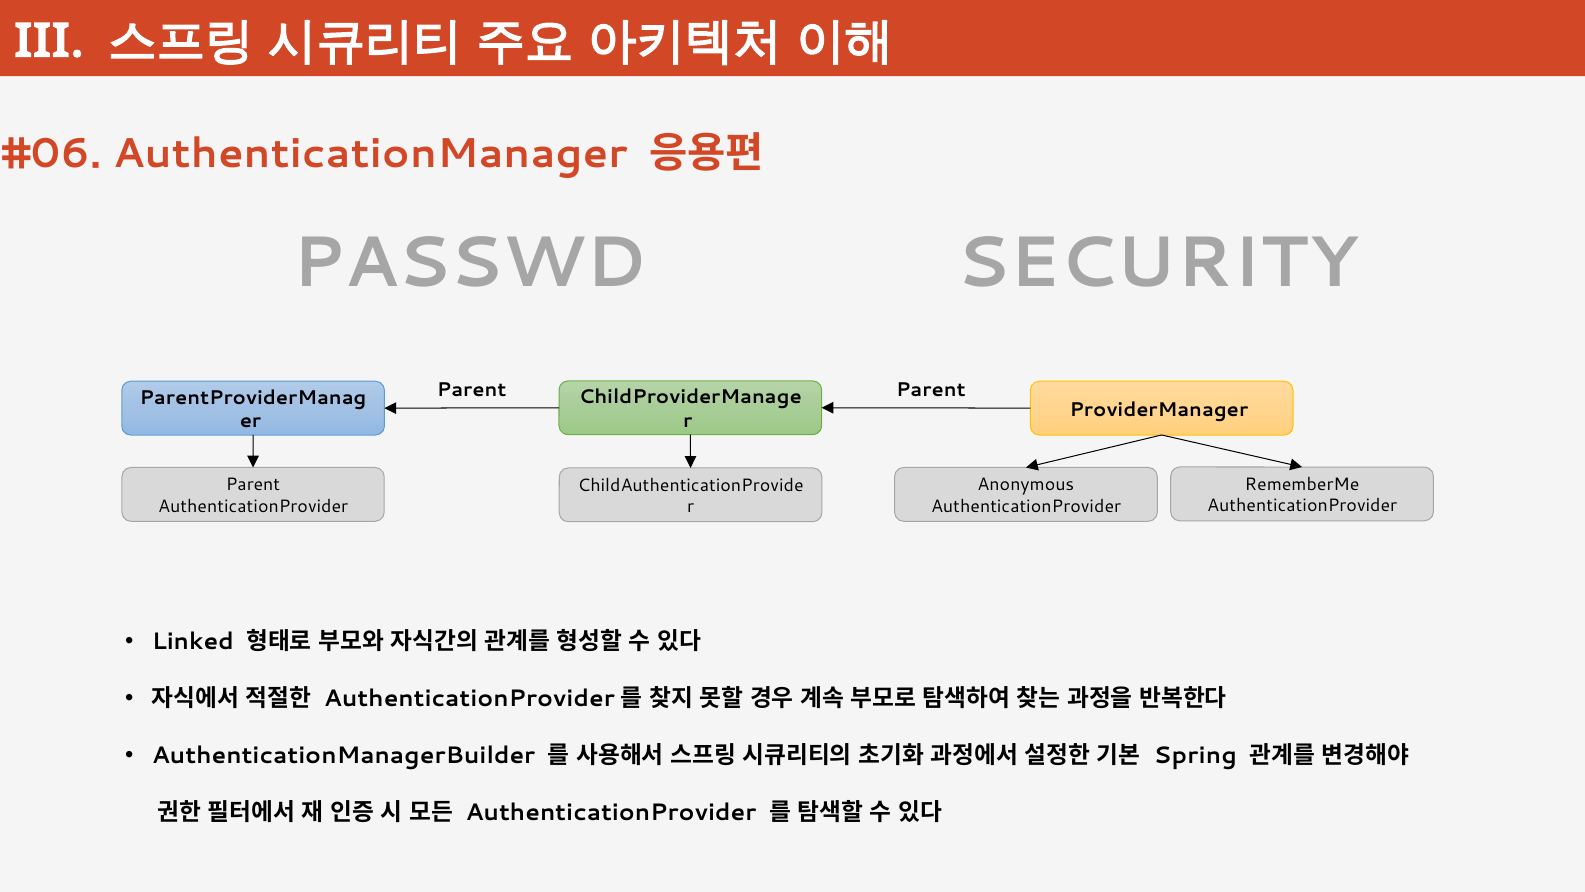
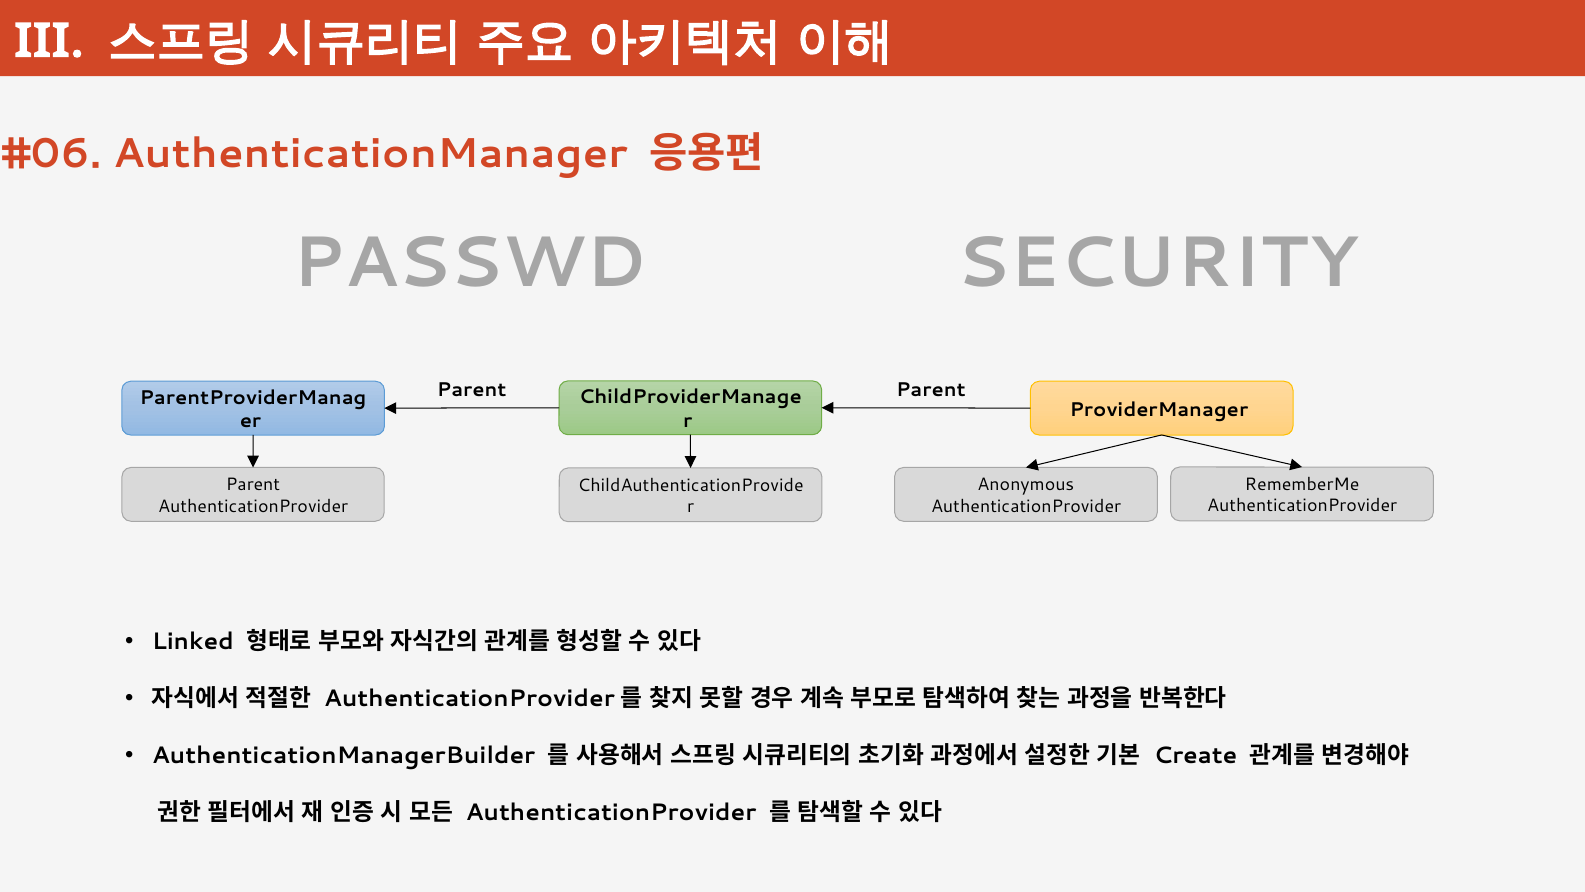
Spring: Spring -> Create
